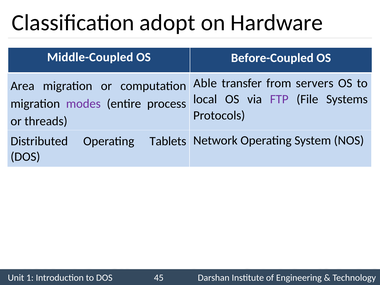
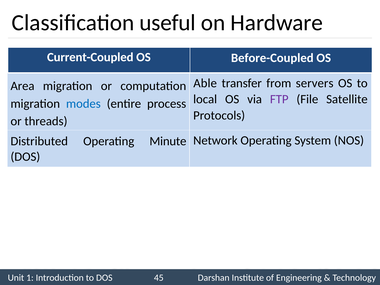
adopt: adopt -> useful
Middle-Coupled: Middle-Coupled -> Current-Coupled
Systems: Systems -> Satellite
modes colour: purple -> blue
Tablets: Tablets -> Minute
